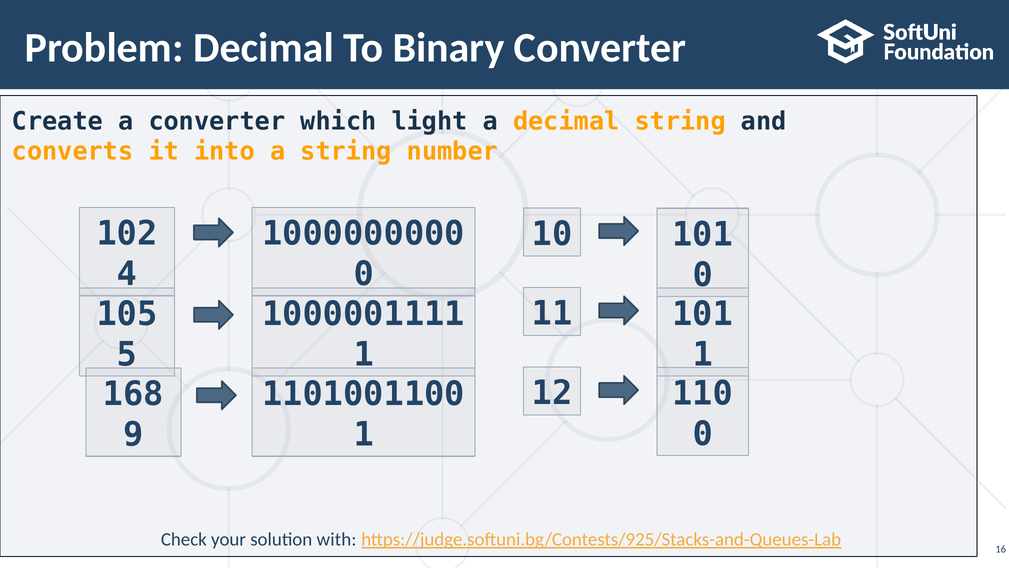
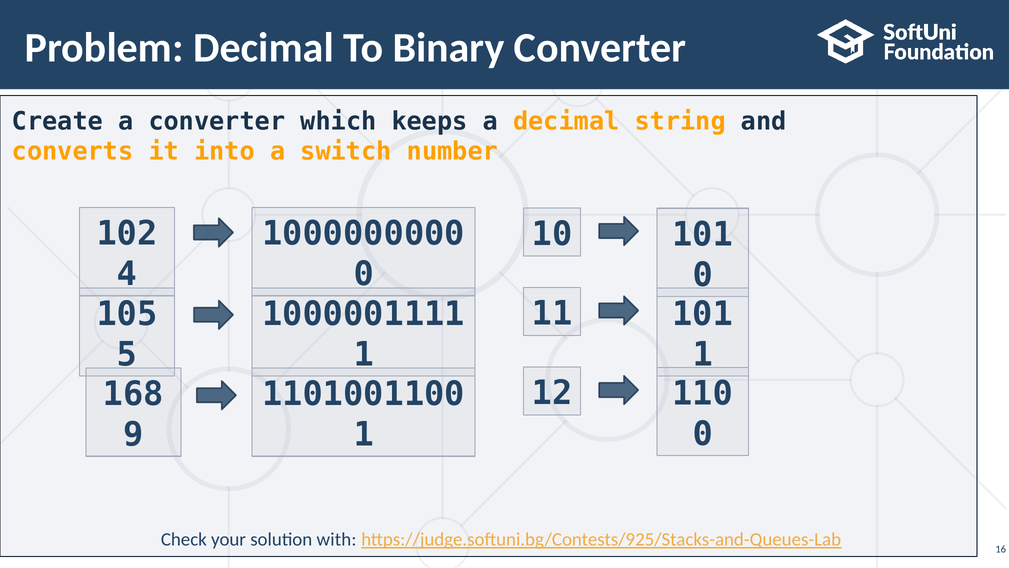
light: light -> keeps
a string: string -> switch
